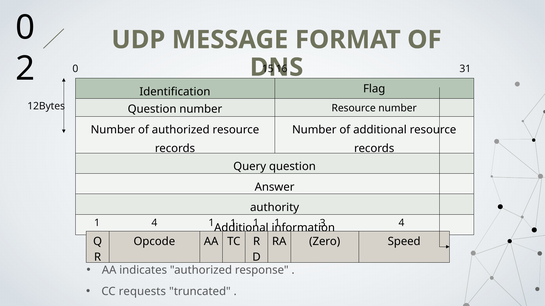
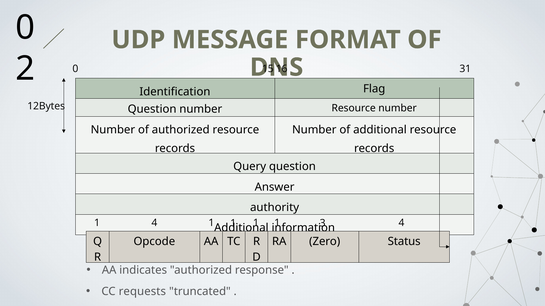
Speed: Speed -> Status
